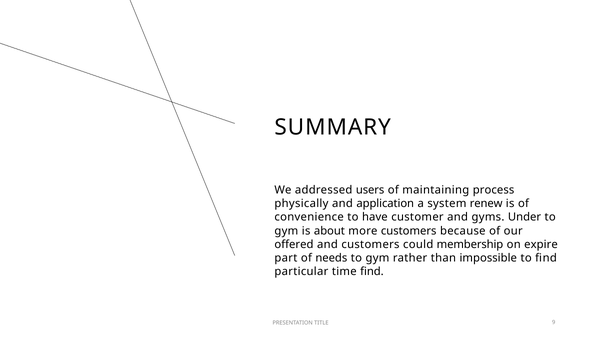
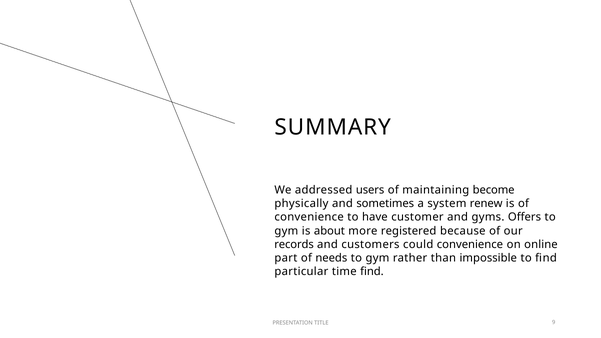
process: process -> become
application: application -> sometimes
Under: Under -> Offers
more customers: customers -> registered
offered: offered -> records
could membership: membership -> convenience
expire: expire -> online
